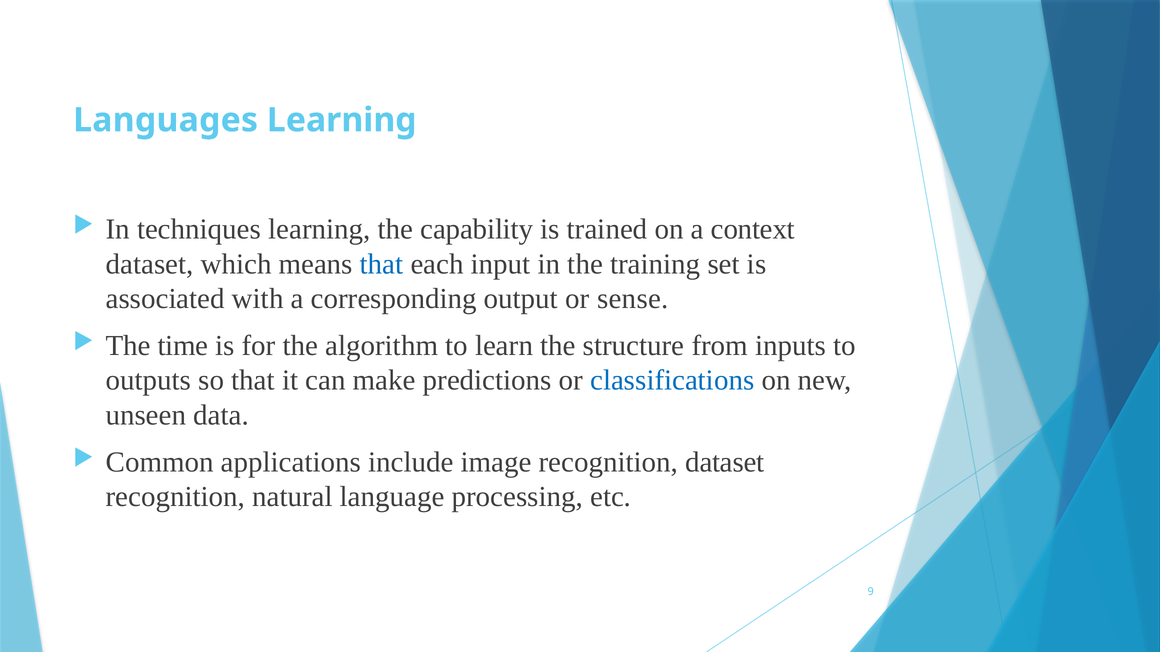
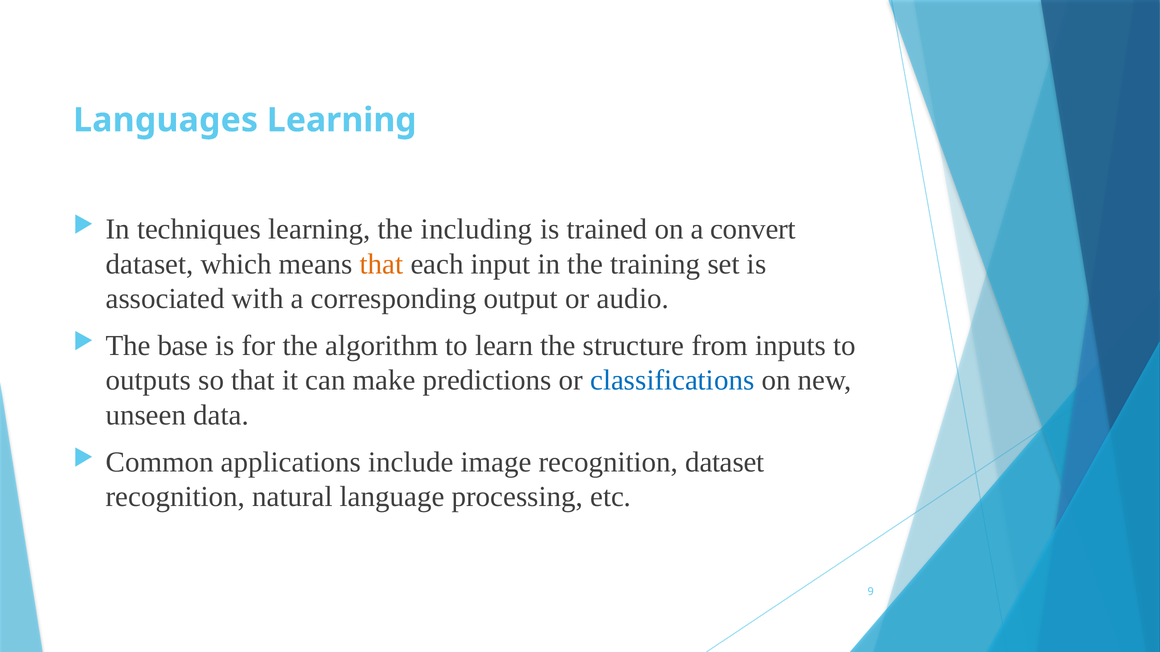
capability: capability -> including
context: context -> convert
that at (382, 264) colour: blue -> orange
sense: sense -> audio
time: time -> base
